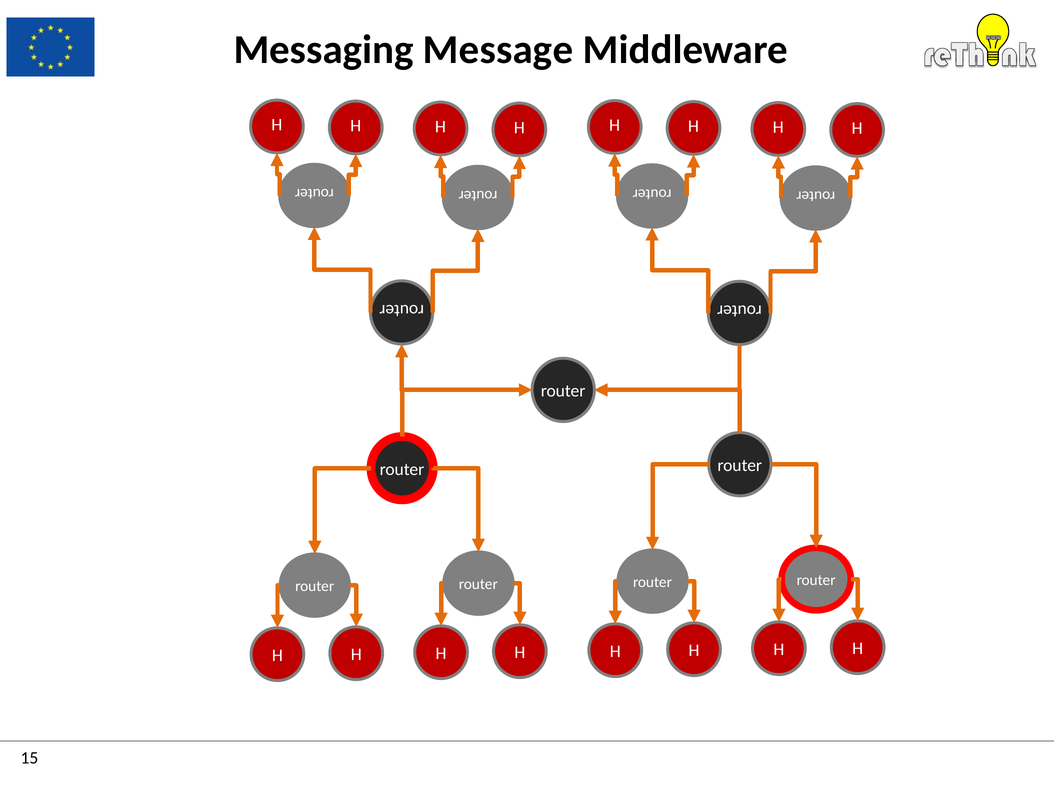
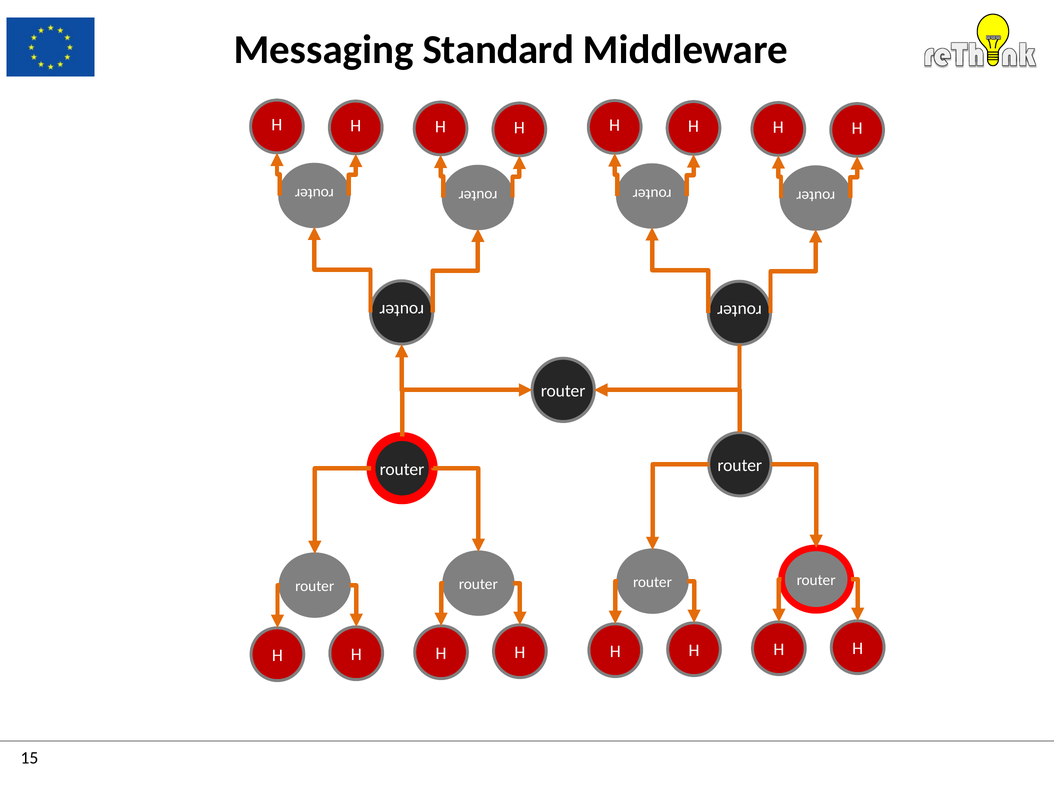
Message: Message -> Standard
